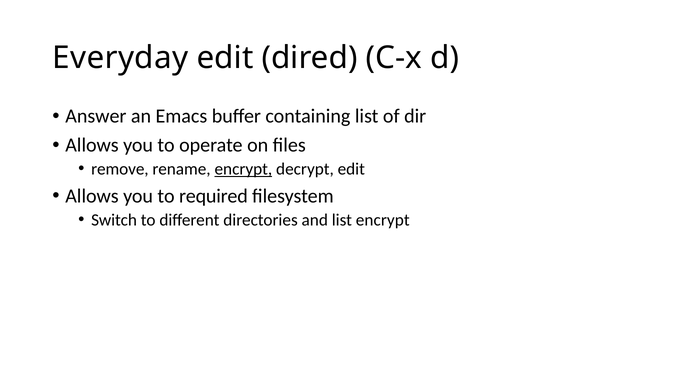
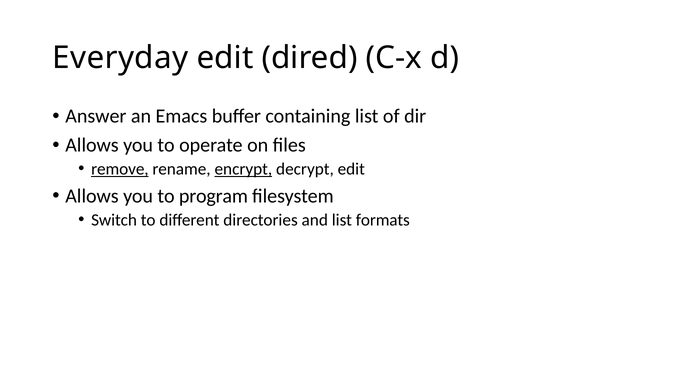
remove underline: none -> present
required: required -> program
list encrypt: encrypt -> formats
